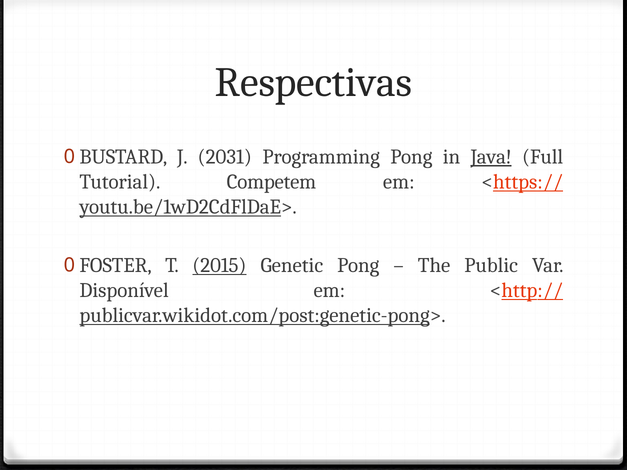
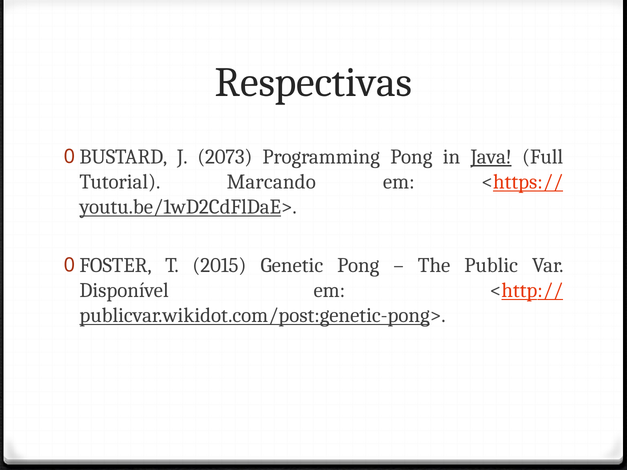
2031: 2031 -> 2073
Competem: Competem -> Marcando
2015 underline: present -> none
